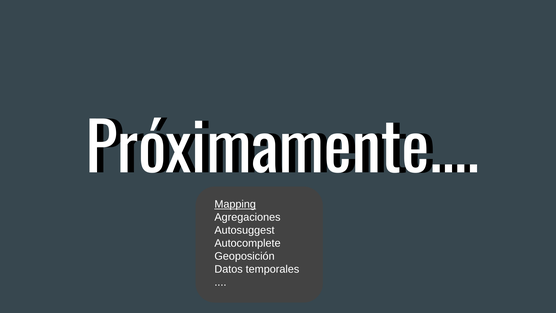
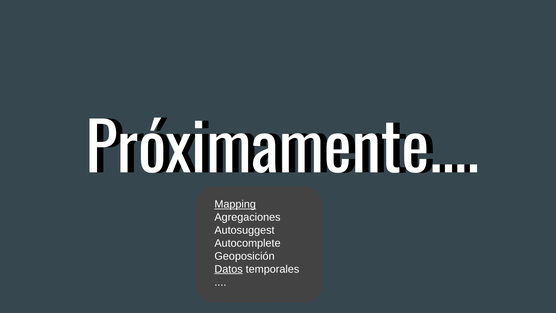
Datos underline: none -> present
